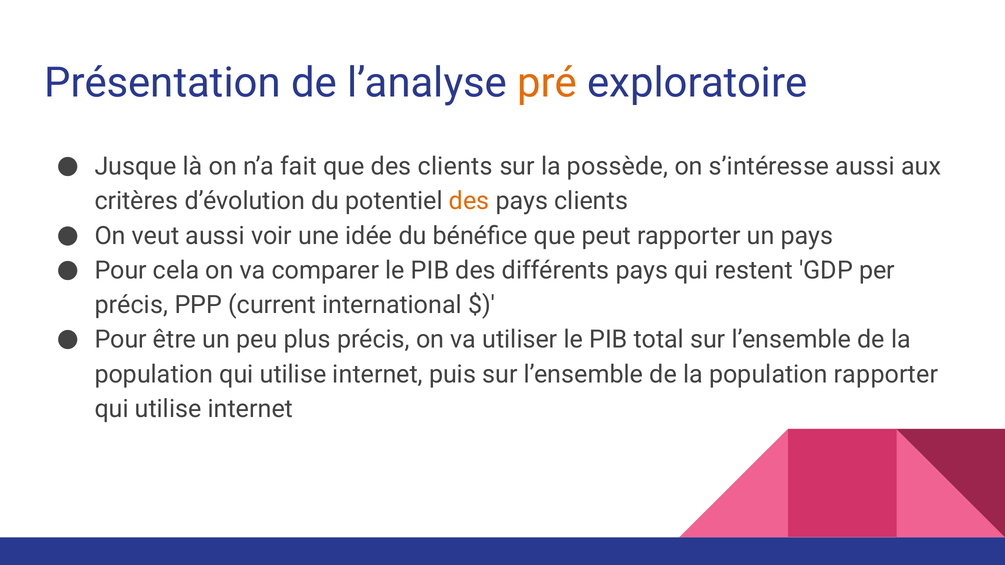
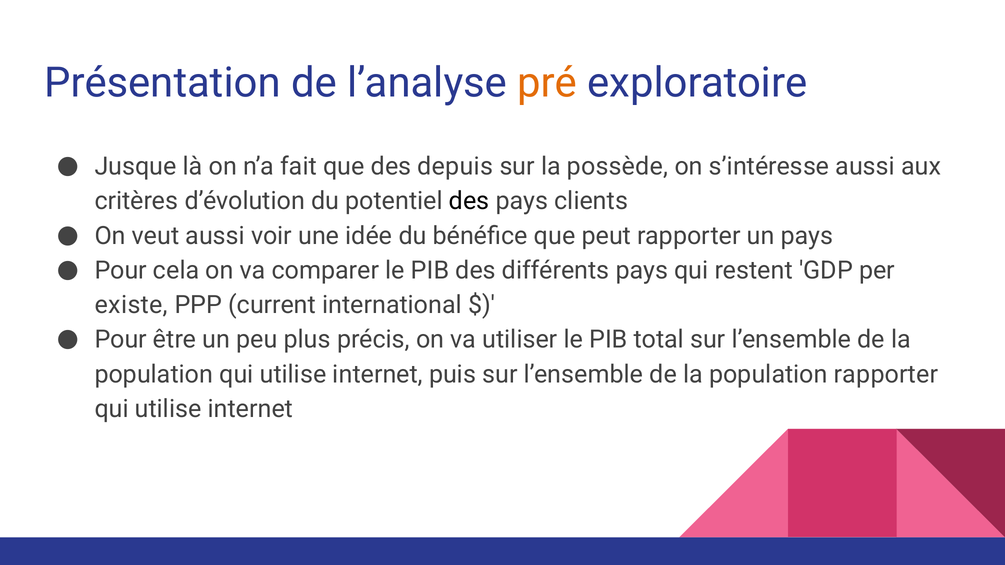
des clients: clients -> depuis
des at (469, 201) colour: orange -> black
précis at (131, 305): précis -> existe
